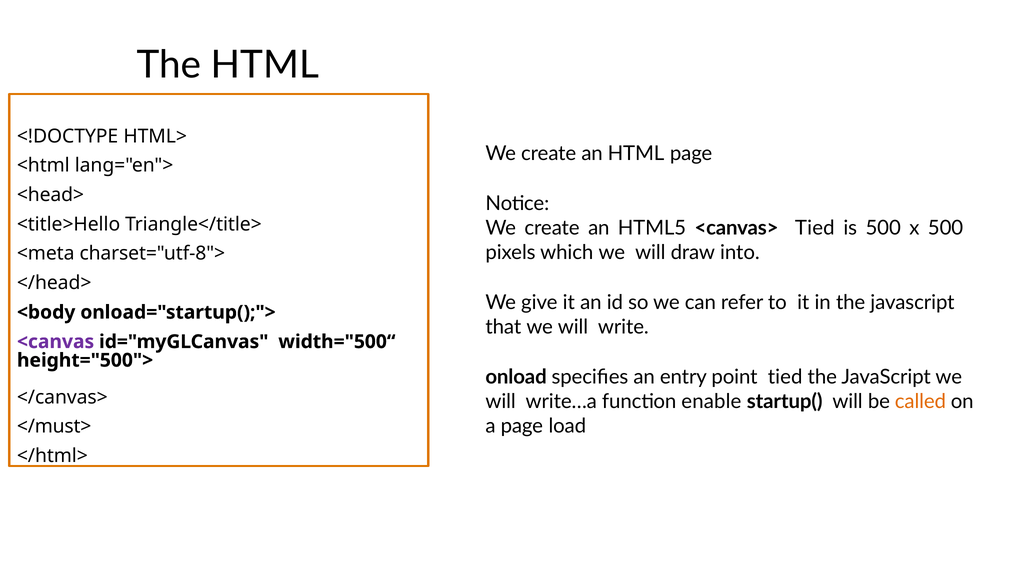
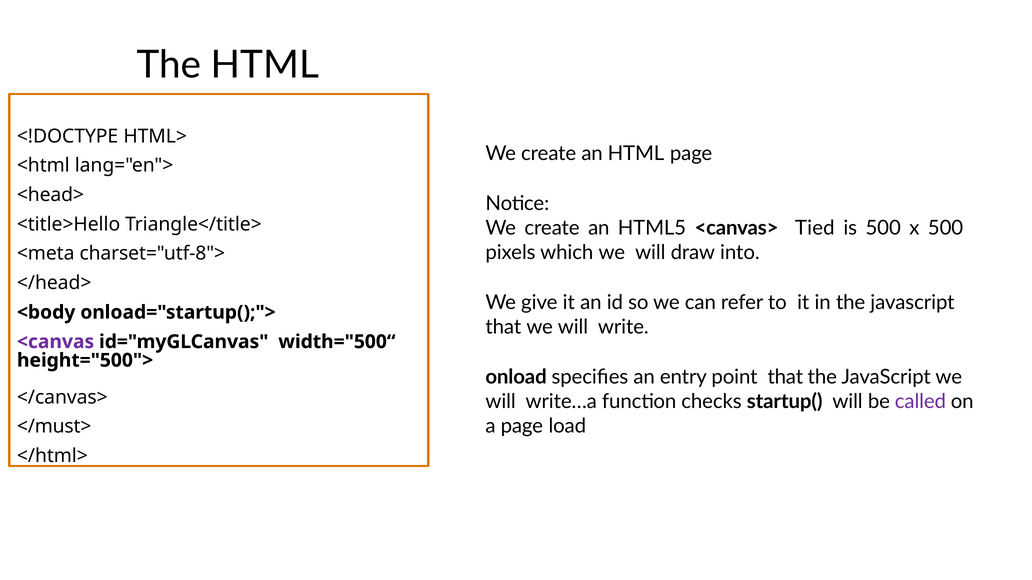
point tied: tied -> that
enable: enable -> checks
called colour: orange -> purple
